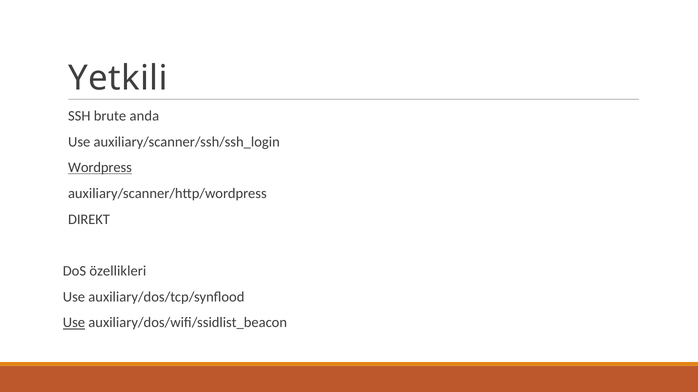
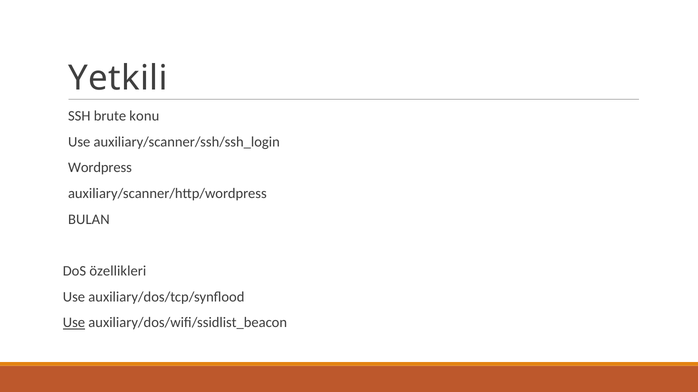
anda: anda -> konu
Wordpress underline: present -> none
DIREKT: DIREKT -> BULAN
